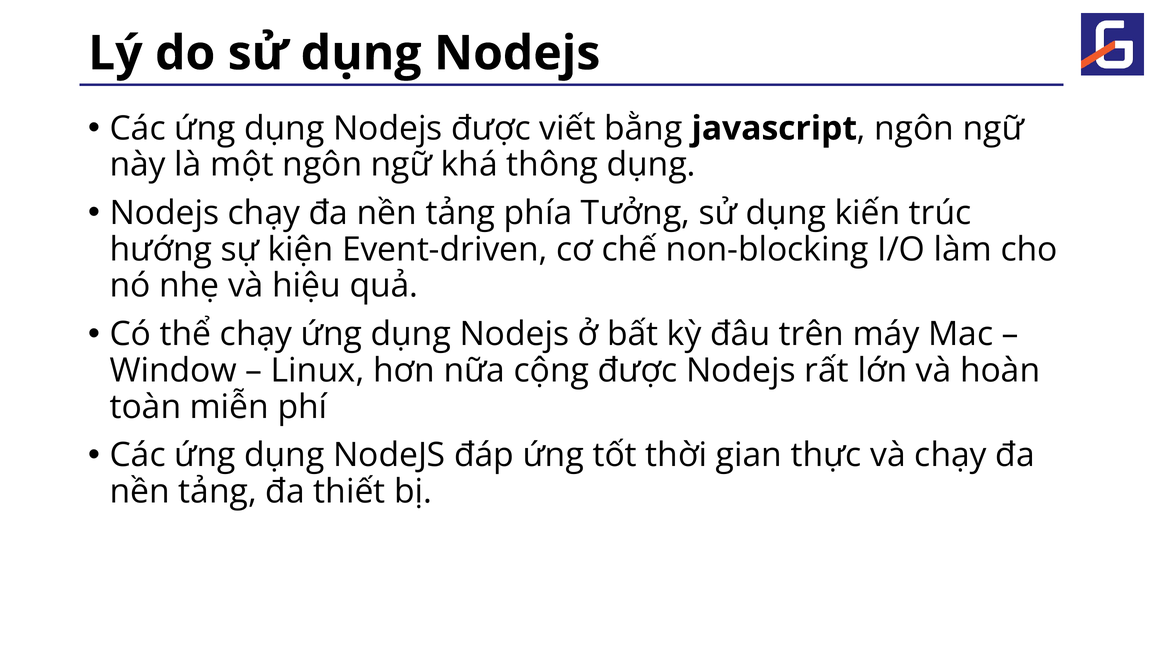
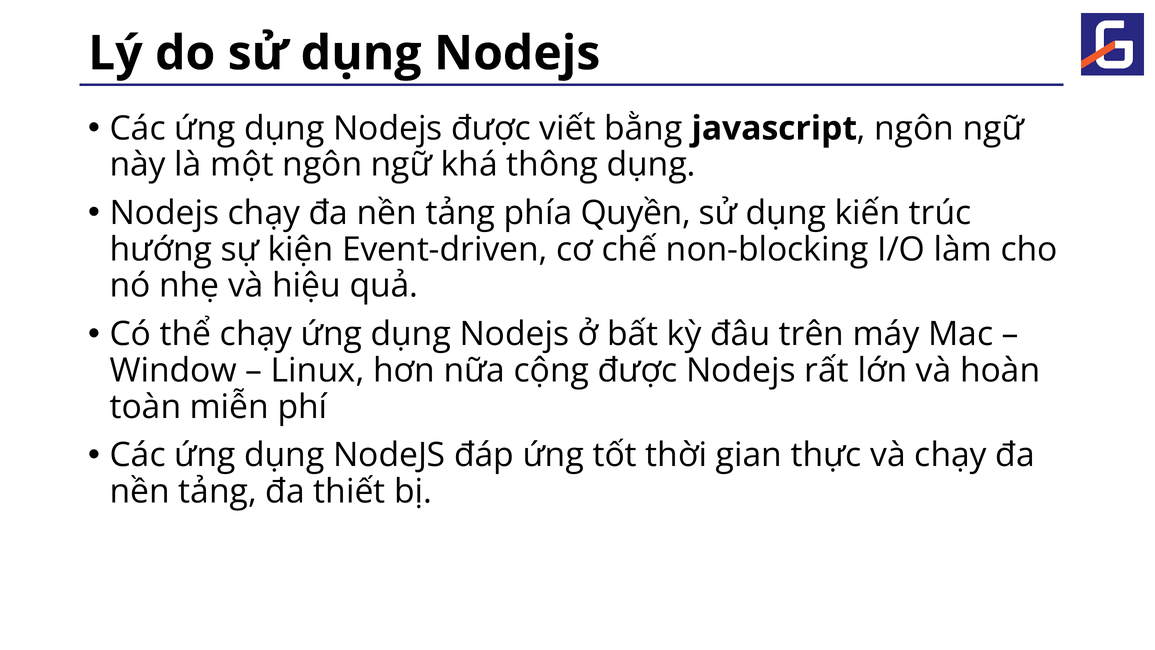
Tưởng: Tưởng -> Quyền
